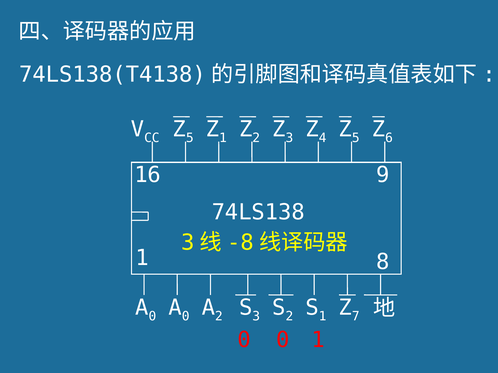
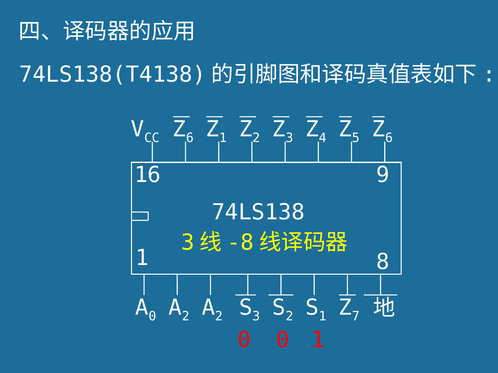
5 at (190, 138): 5 -> 6
0 at (186, 317): 0 -> 2
